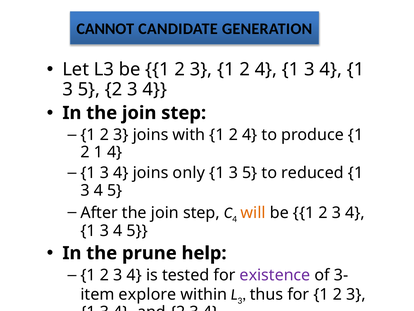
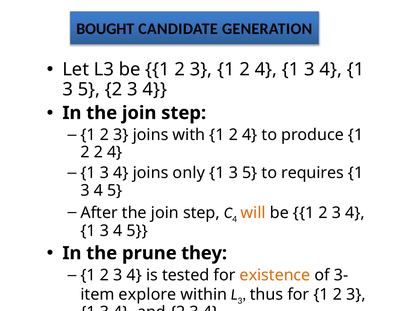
CANNOT: CANNOT -> BOUGHT
2 1: 1 -> 2
reduced: reduced -> requires
help: help -> they
existence colour: purple -> orange
